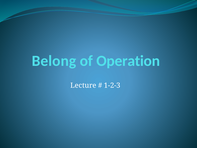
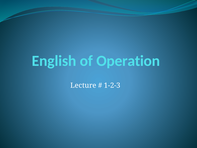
Belong: Belong -> English
